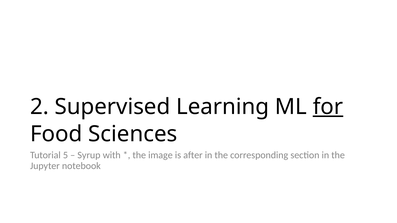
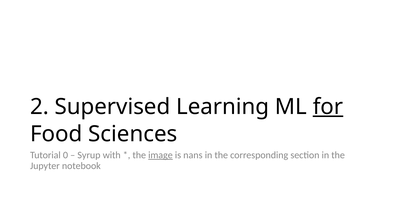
5: 5 -> 0
image underline: none -> present
after: after -> nans
